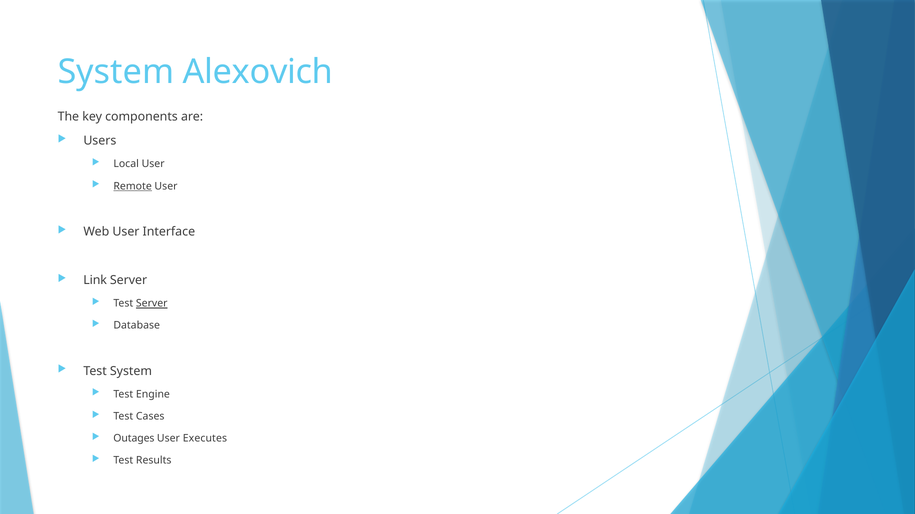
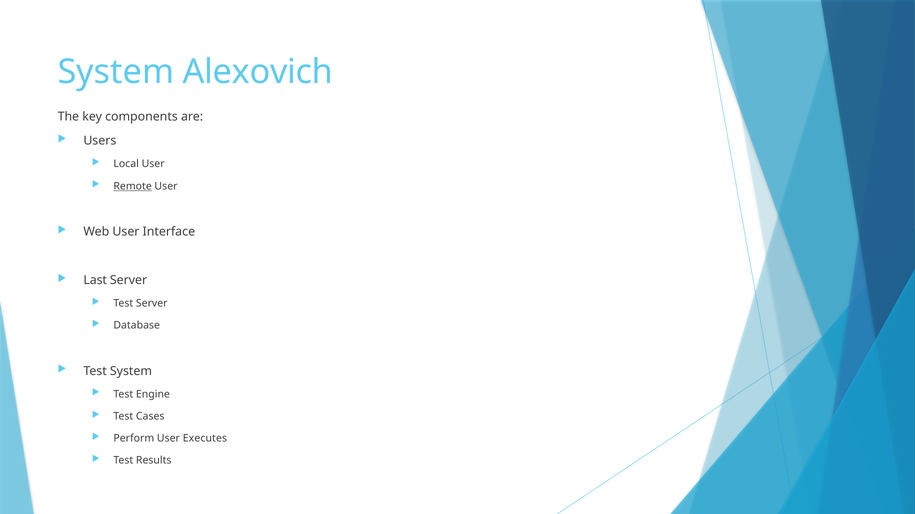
Link: Link -> Last
Server at (152, 304) underline: present -> none
Outages: Outages -> Perform
